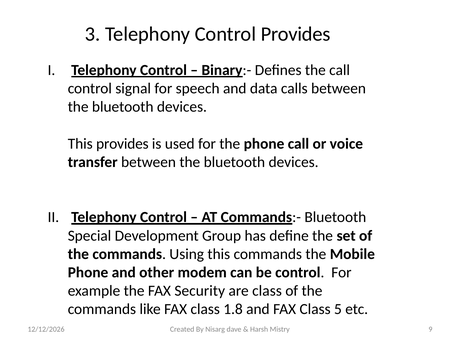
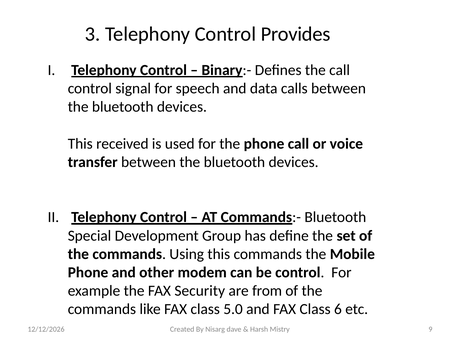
This provides: provides -> received
are class: class -> from
1.8: 1.8 -> 5.0
5: 5 -> 6
